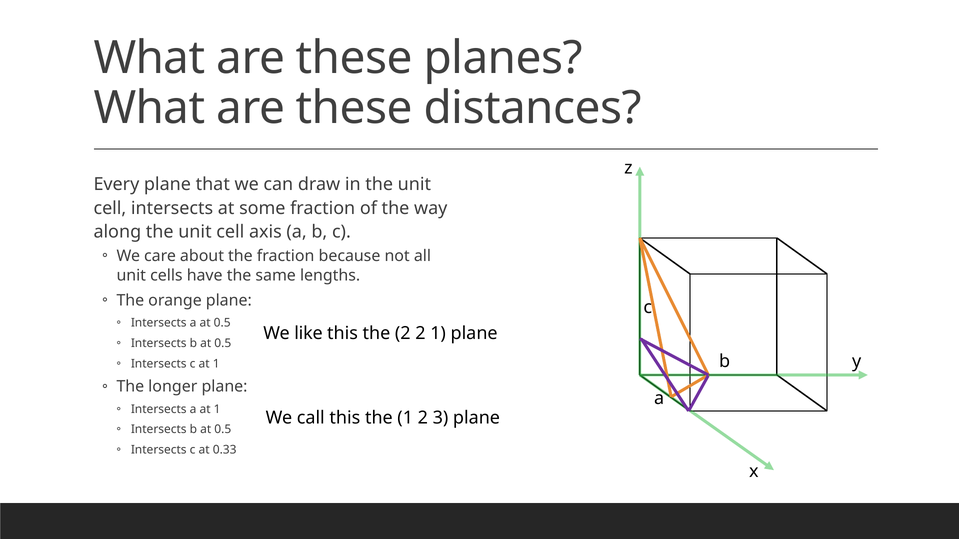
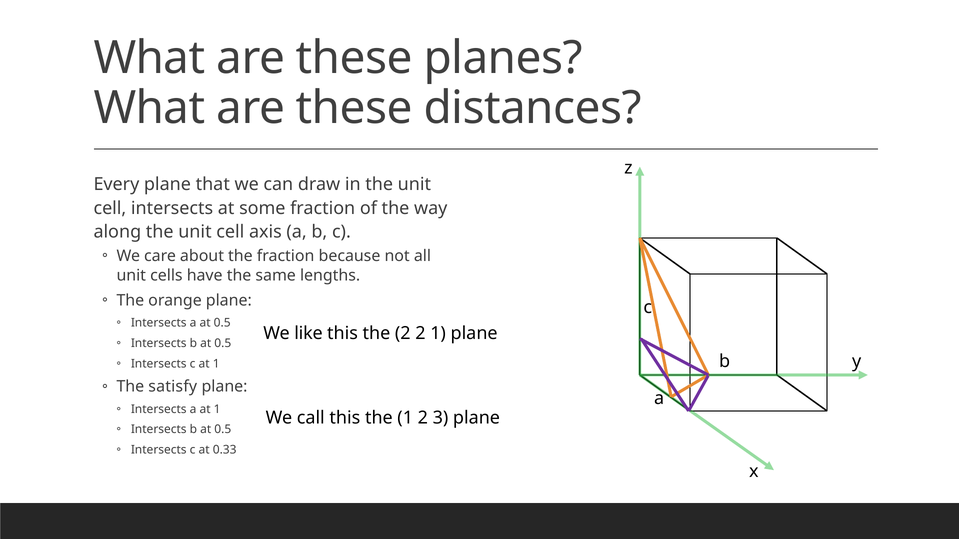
longer: longer -> satisfy
